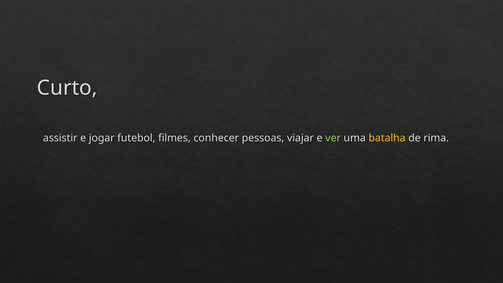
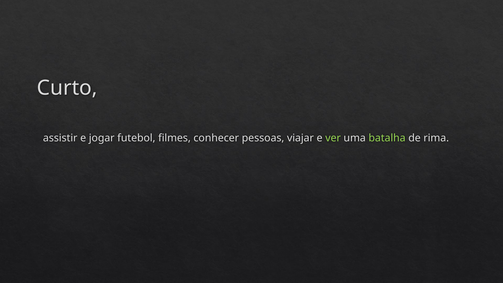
batalha colour: yellow -> light green
